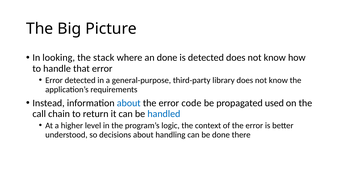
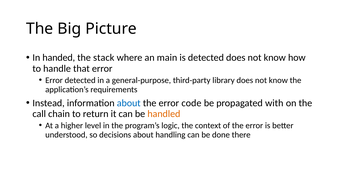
looking: looking -> handed
an done: done -> main
used: used -> with
handled colour: blue -> orange
